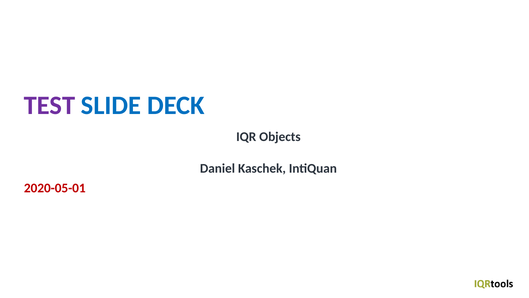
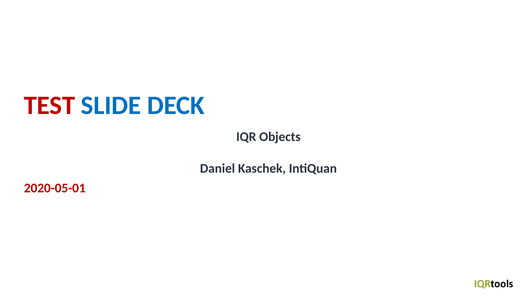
TEST colour: purple -> red
